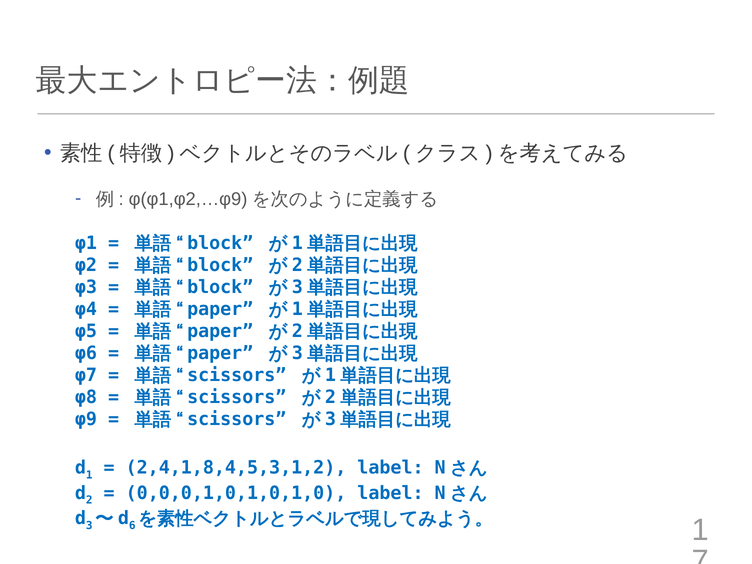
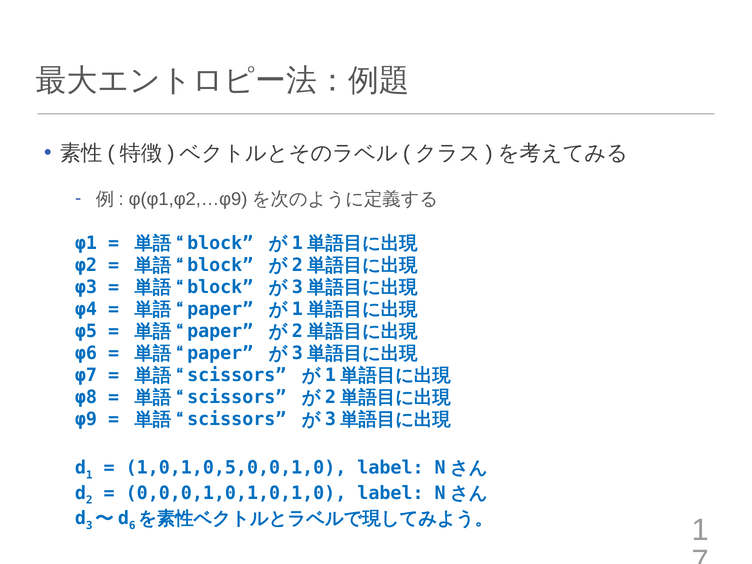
2,4,1,8,4,5,3,1,2: 2,4,1,8,4,5,3,1,2 -> 1,0,1,0,5,0,0,1,0
